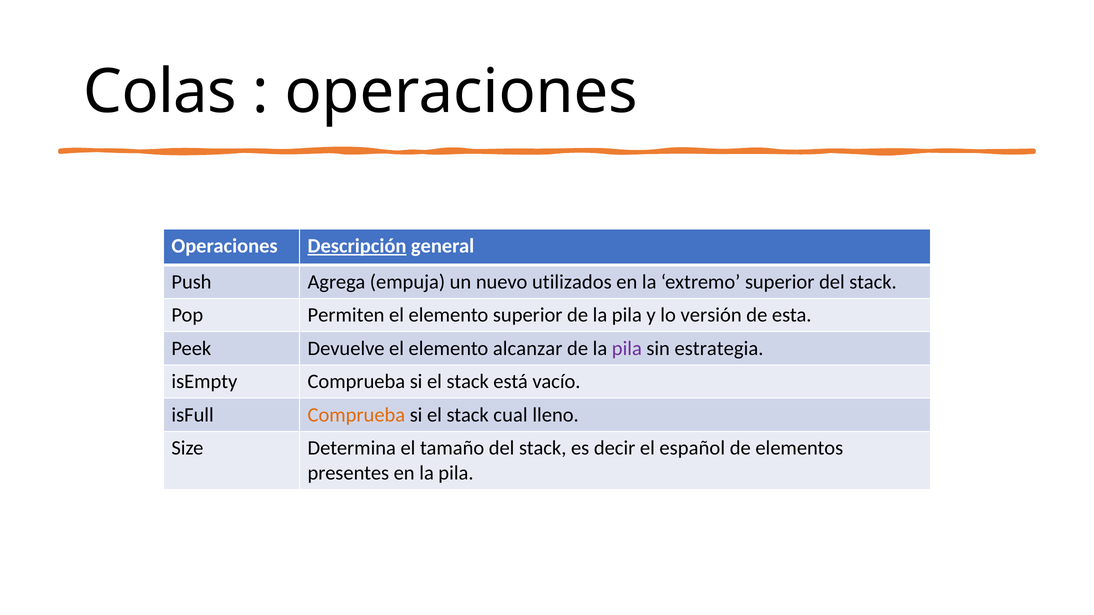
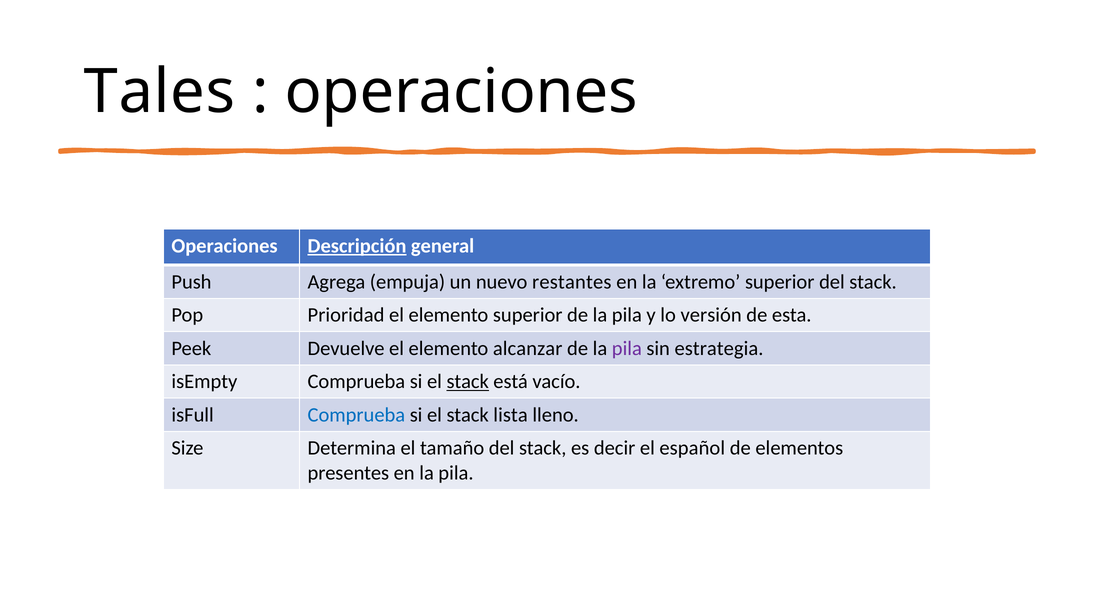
Colas: Colas -> Tales
utilizados: utilizados -> restantes
Permiten: Permiten -> Prioridad
stack at (468, 382) underline: none -> present
Comprueba at (356, 415) colour: orange -> blue
cual: cual -> lista
